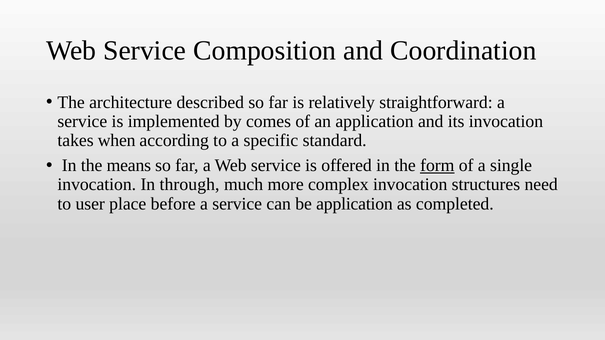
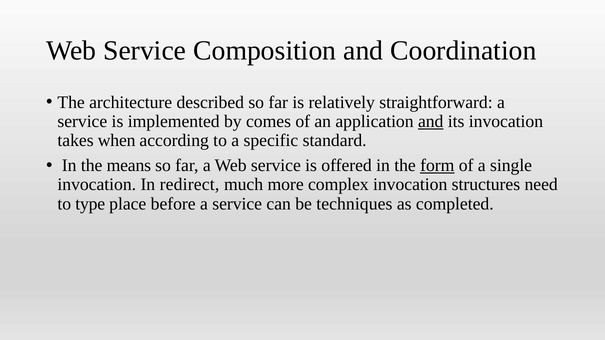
and at (431, 121) underline: none -> present
through: through -> redirect
user: user -> type
be application: application -> techniques
